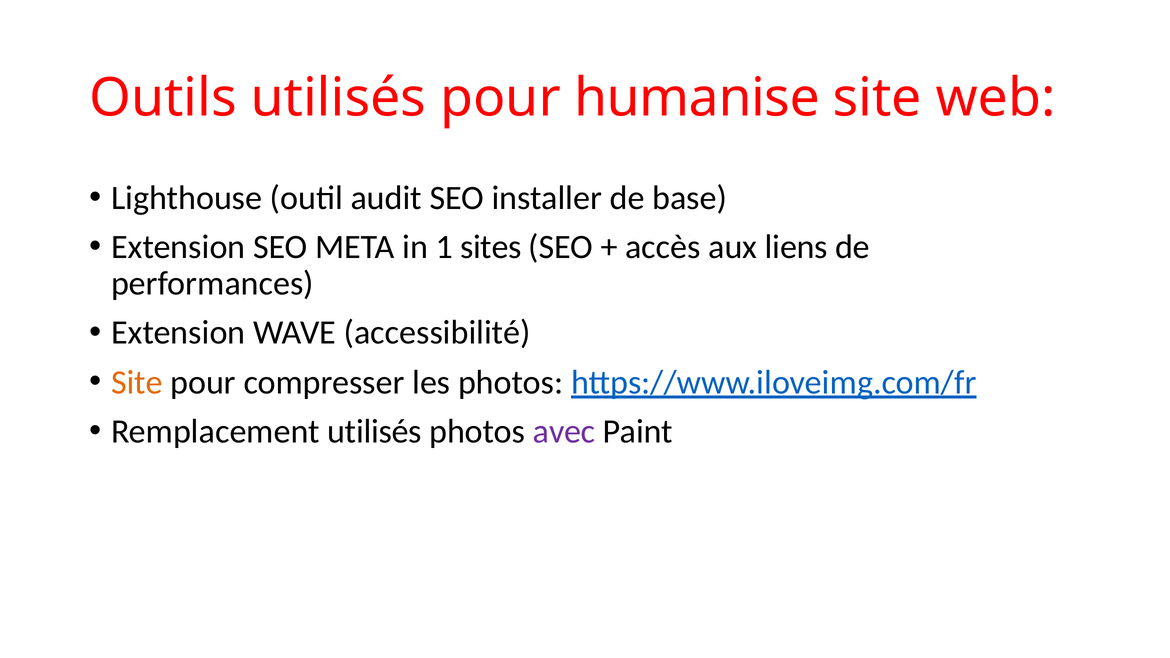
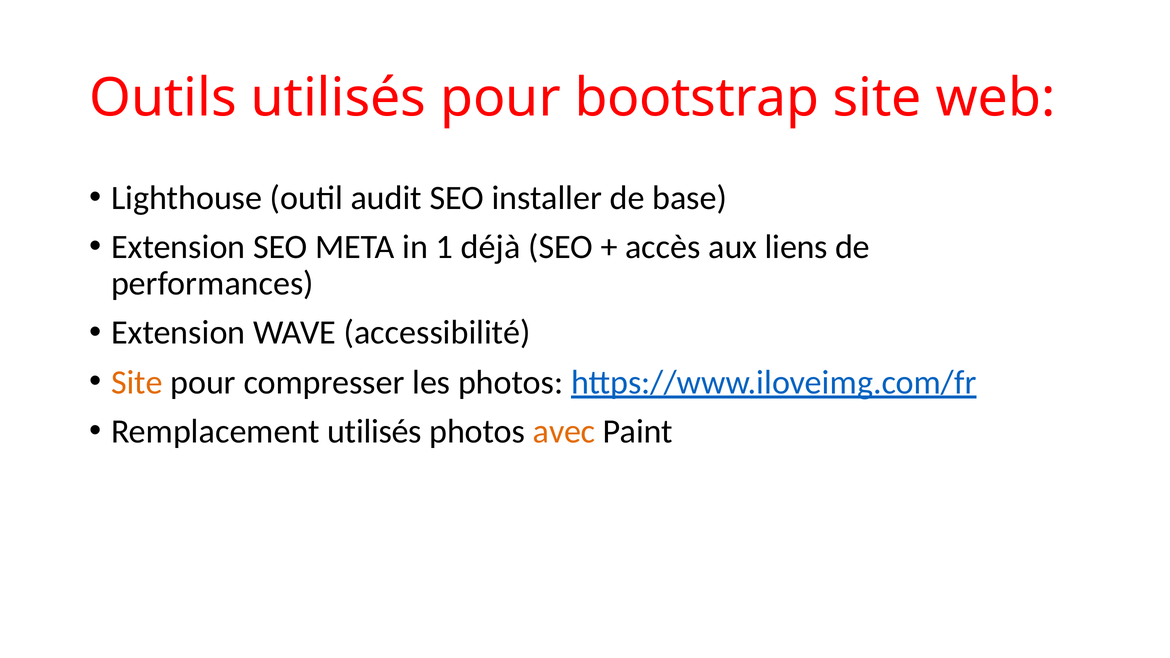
humanise: humanise -> bootstrap
sites: sites -> déjà
avec colour: purple -> orange
